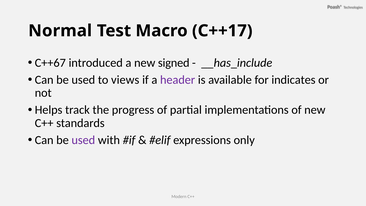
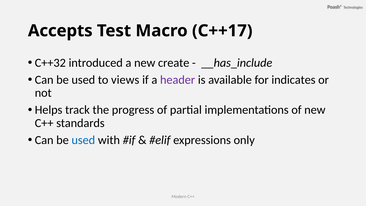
Normal: Normal -> Accepts
C++67: C++67 -> C++32
signed: signed -> create
used at (83, 140) colour: purple -> blue
